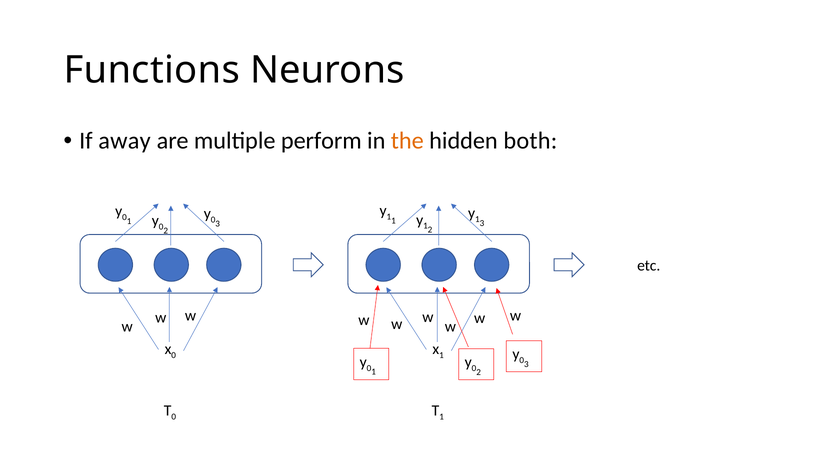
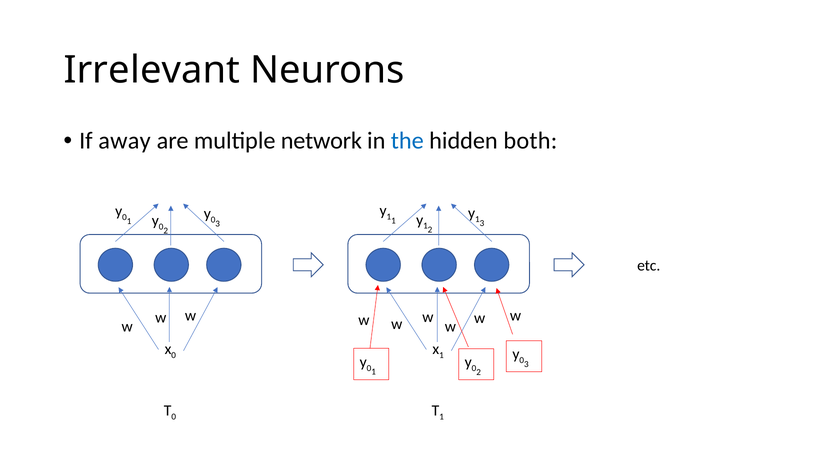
Functions: Functions -> Irrelevant
perform: perform -> network
the colour: orange -> blue
